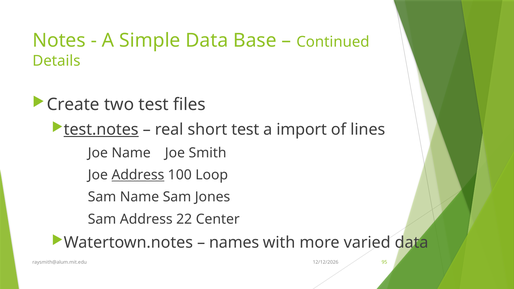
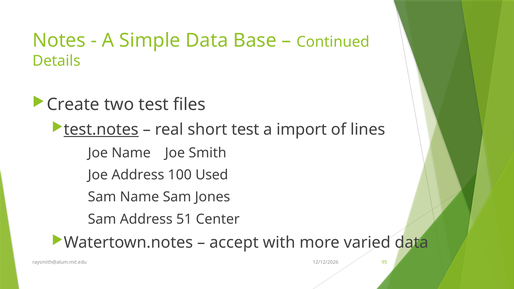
Address at (138, 175) underline: present -> none
Loop: Loop -> Used
22: 22 -> 51
names: names -> accept
